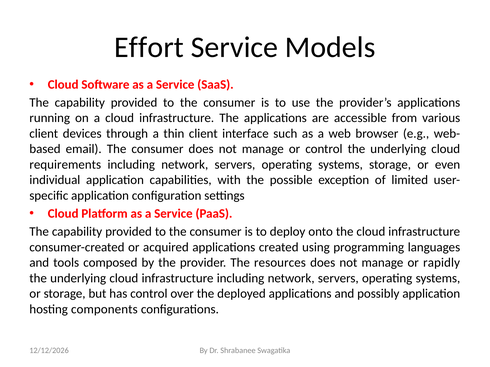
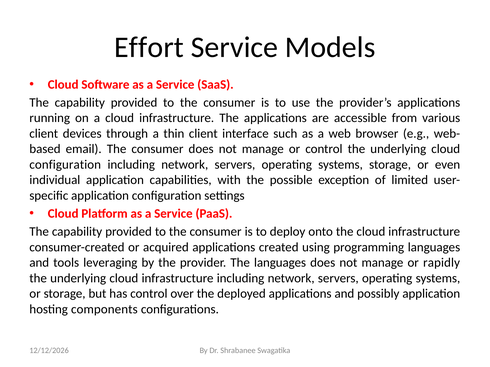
requirements at (65, 165): requirements -> configuration
composed: composed -> leveraging
The resources: resources -> languages
